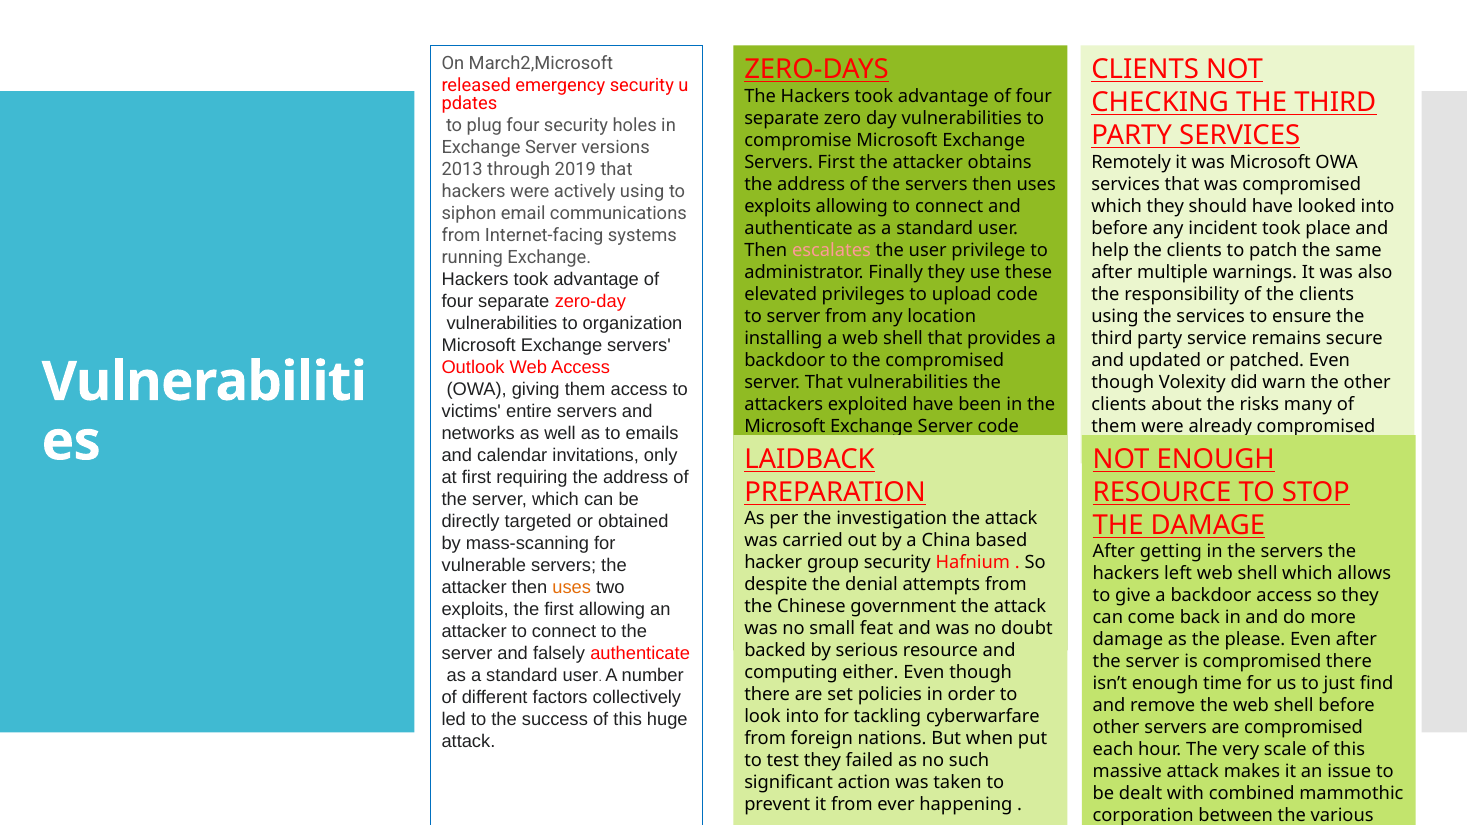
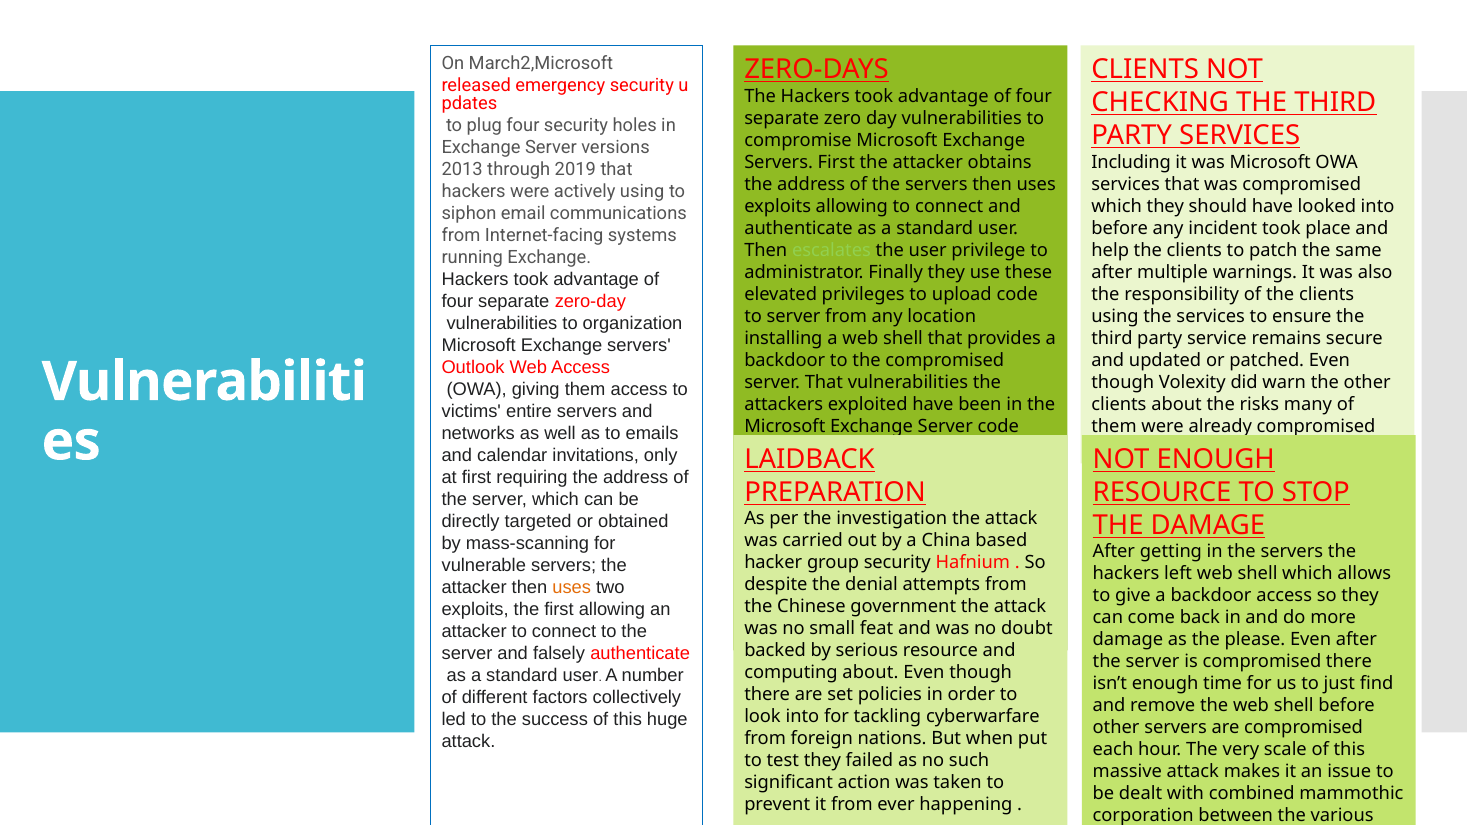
Remotely: Remotely -> Including
escalates colour: pink -> light green
computing either: either -> about
